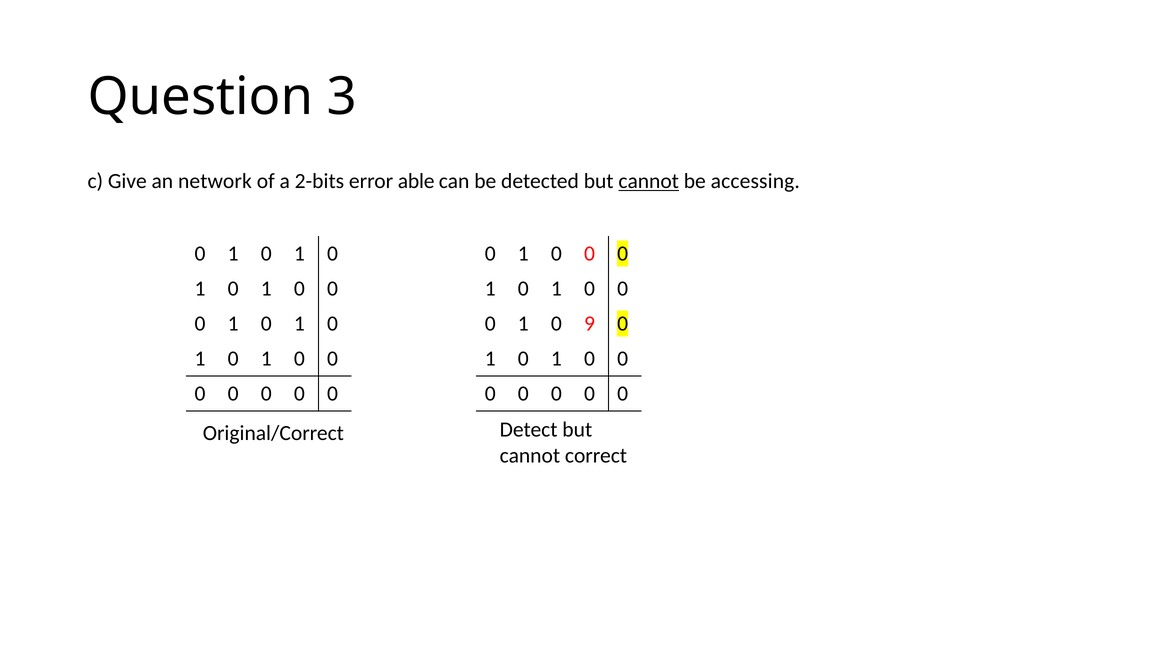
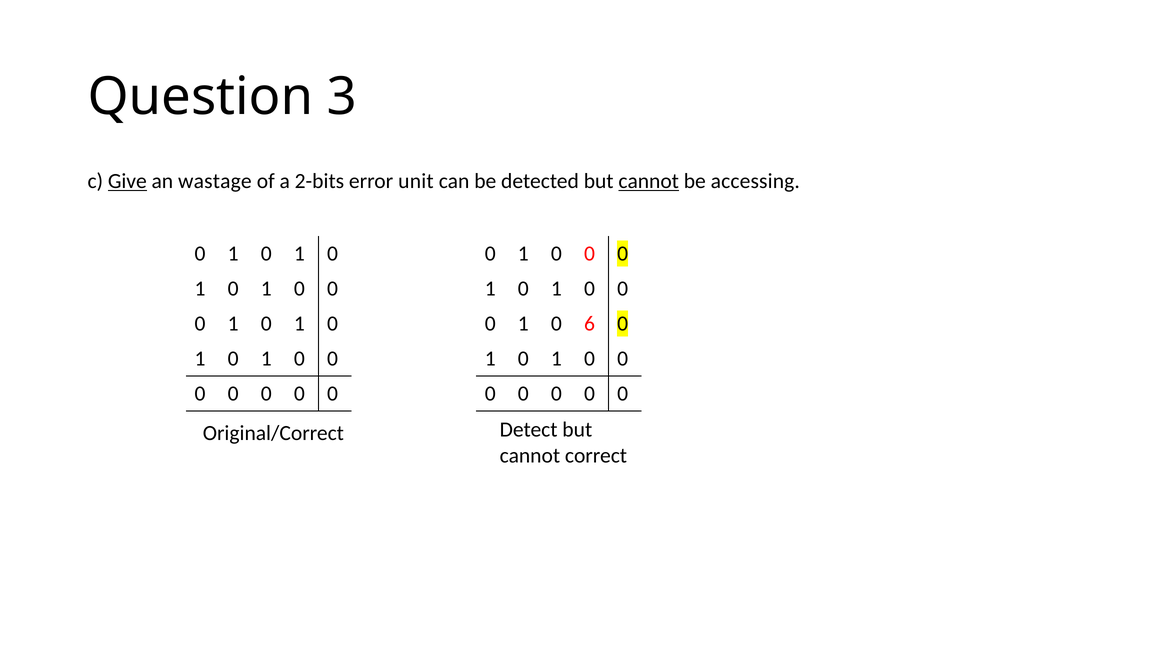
Give underline: none -> present
network: network -> wastage
able: able -> unit
9: 9 -> 6
